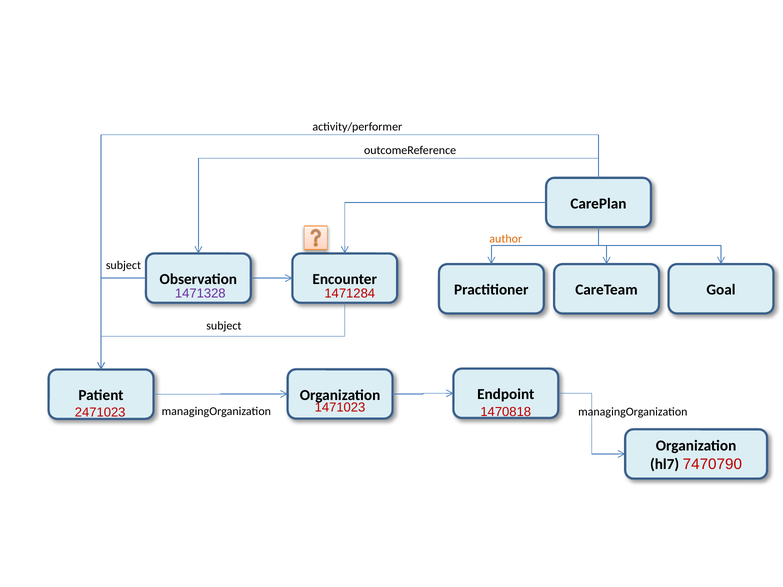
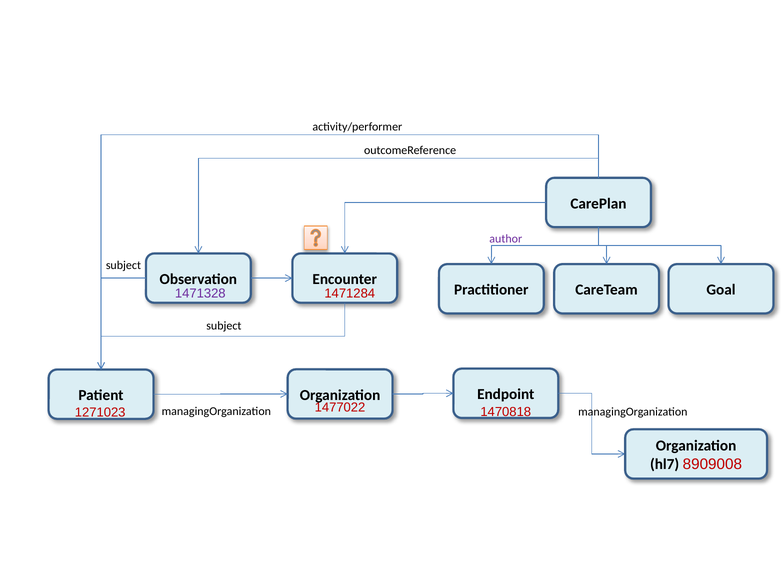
author colour: orange -> purple
1471023: 1471023 -> 1477022
2471023: 2471023 -> 1271023
7470790: 7470790 -> 8909008
